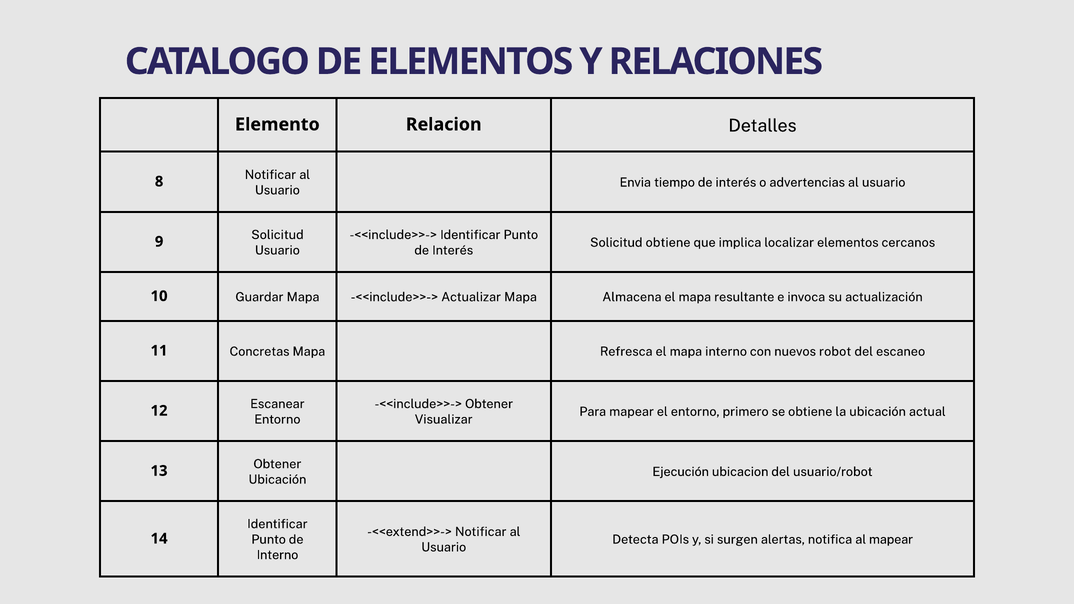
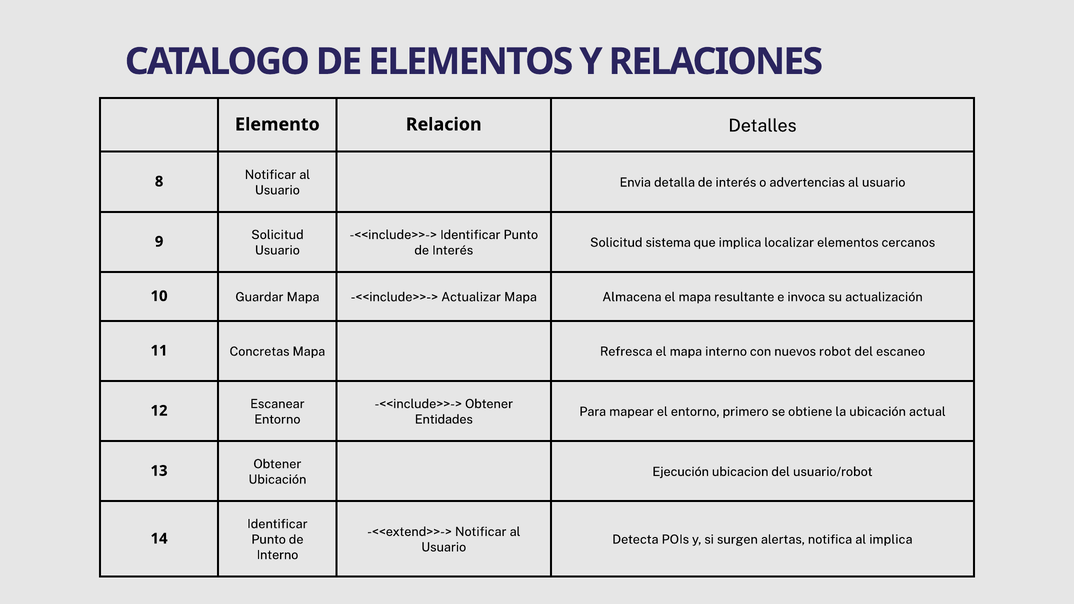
tiempo: tiempo -> detalla
Solicitud obtiene: obtiene -> sistema
Visualizar: Visualizar -> Entidades
al mapear: mapear -> implica
